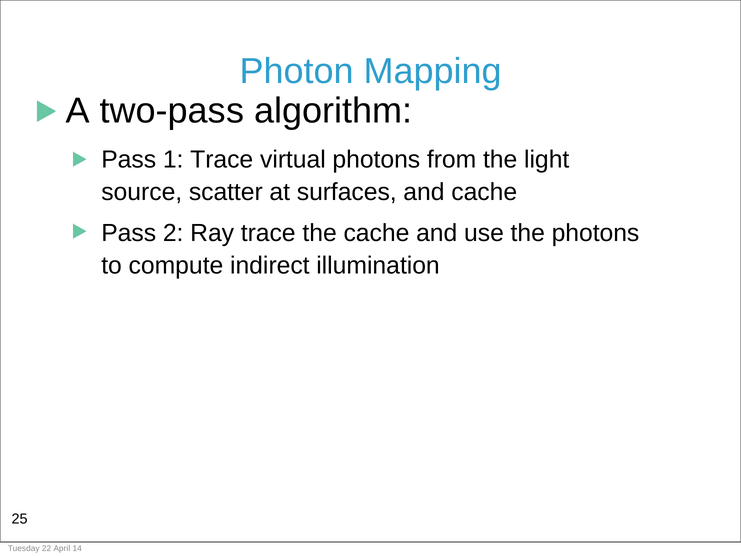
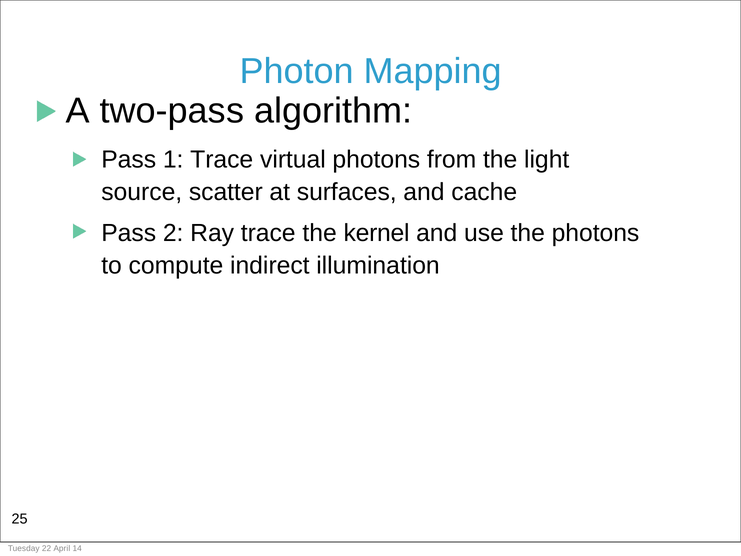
the cache: cache -> kernel
